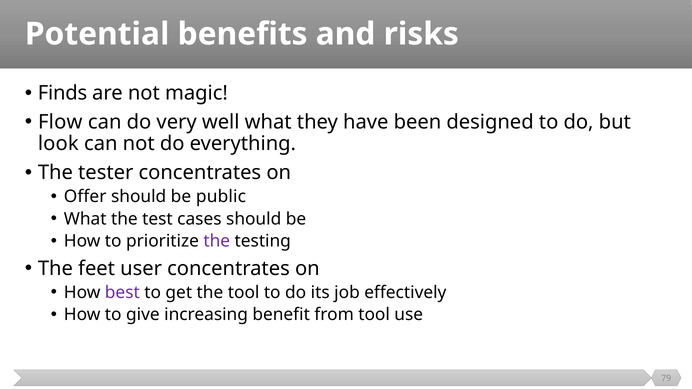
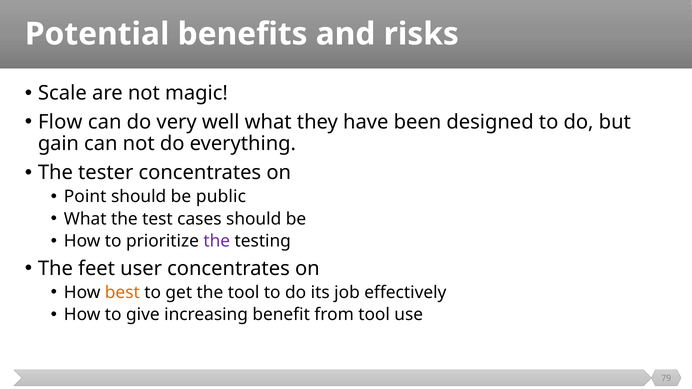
Finds: Finds -> Scale
look: look -> gain
Offer: Offer -> Point
best colour: purple -> orange
